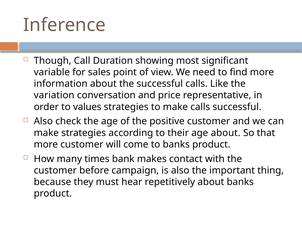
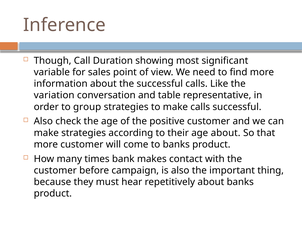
price: price -> table
values: values -> group
